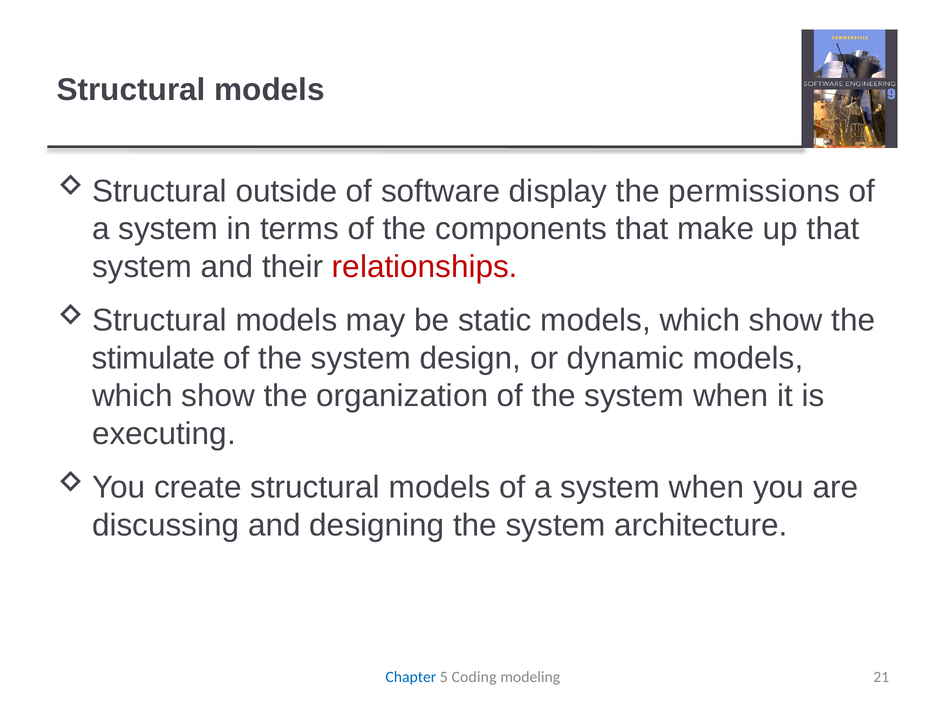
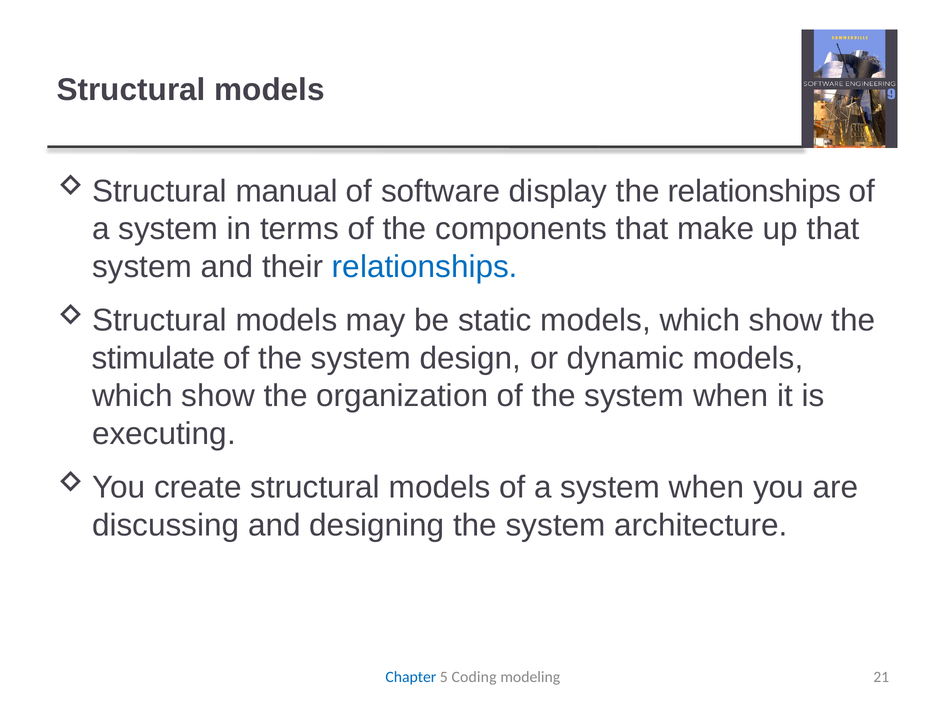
outside: outside -> manual
the permissions: permissions -> relationships
relationships at (425, 267) colour: red -> blue
